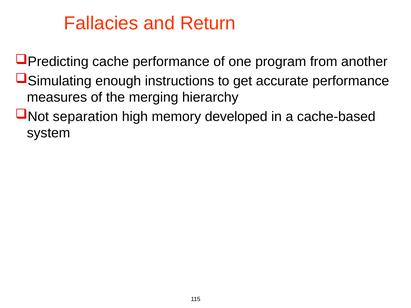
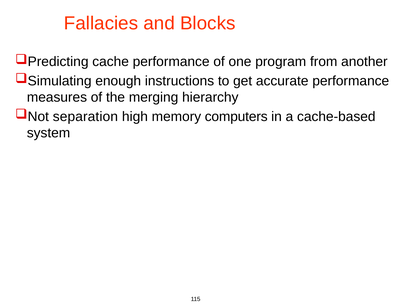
Return: Return -> Blocks
developed: developed -> computers
